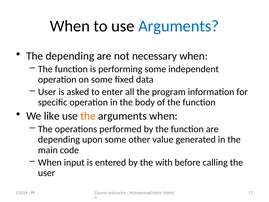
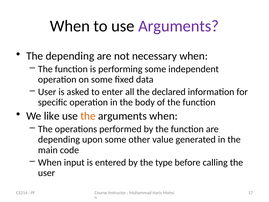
Arguments at (179, 26) colour: blue -> purple
program: program -> declared
with: with -> type
